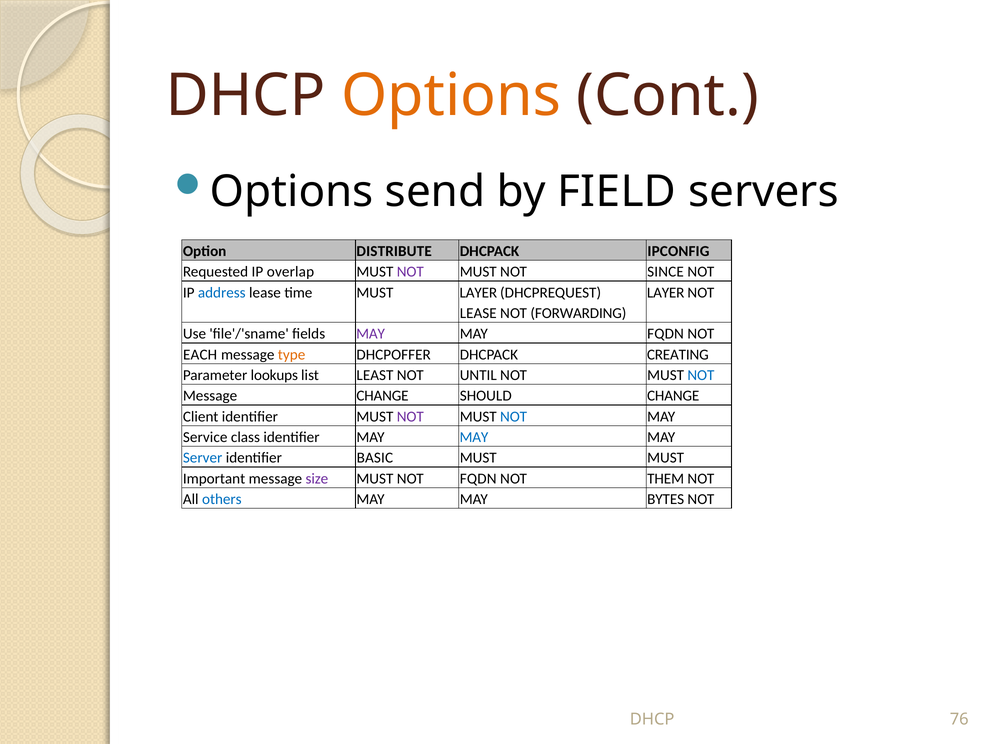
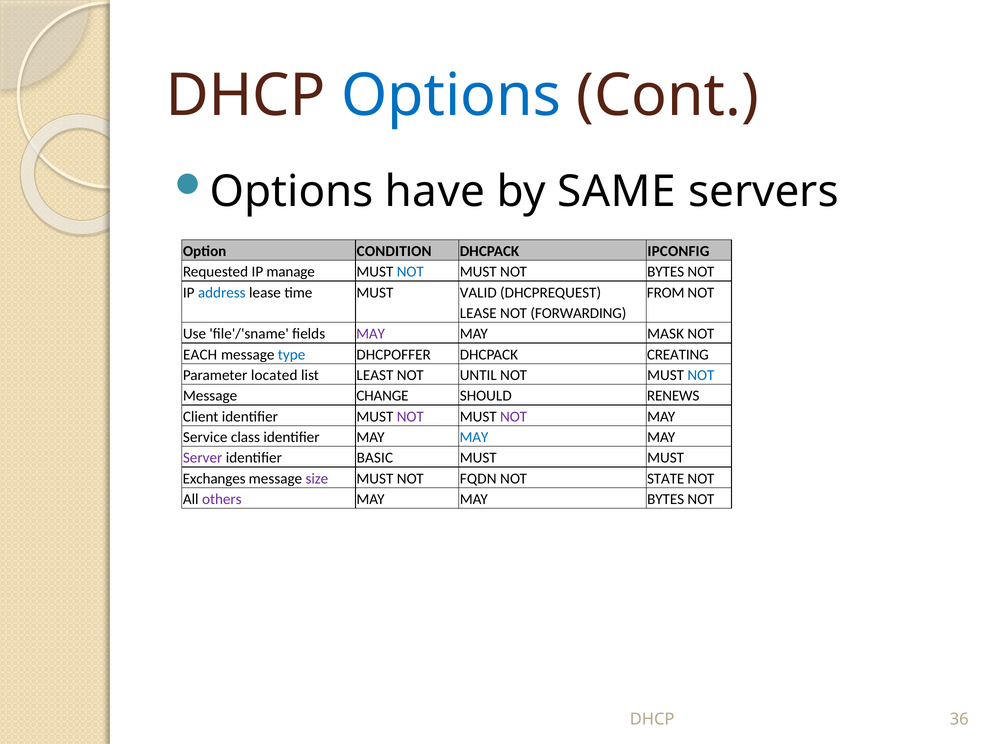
Options at (451, 96) colour: orange -> blue
send: send -> have
FIELD: FIELD -> SAME
DISTRIBUTE: DISTRIBUTE -> CONDITION
overlap: overlap -> manage
NOT at (410, 272) colour: purple -> blue
NOT SINCE: SINCE -> BYTES
MUST LAYER: LAYER -> VALID
DHCPREQUEST LAYER: LAYER -> FROM
MAY FQDN: FQDN -> MASK
type colour: orange -> blue
lookups: lookups -> located
SHOULD CHANGE: CHANGE -> RENEWS
NOT at (514, 417) colour: blue -> purple
Server colour: blue -> purple
Important: Important -> Exchanges
THEM: THEM -> STATE
others colour: blue -> purple
76: 76 -> 36
